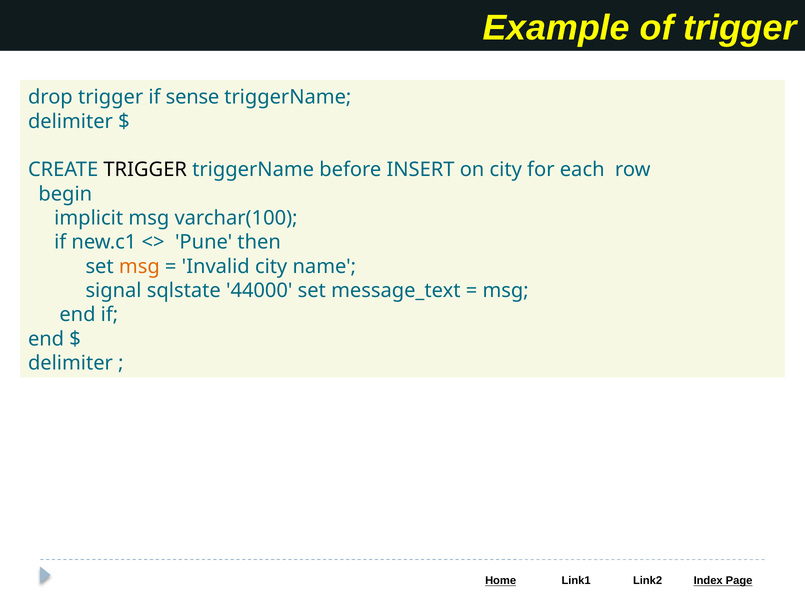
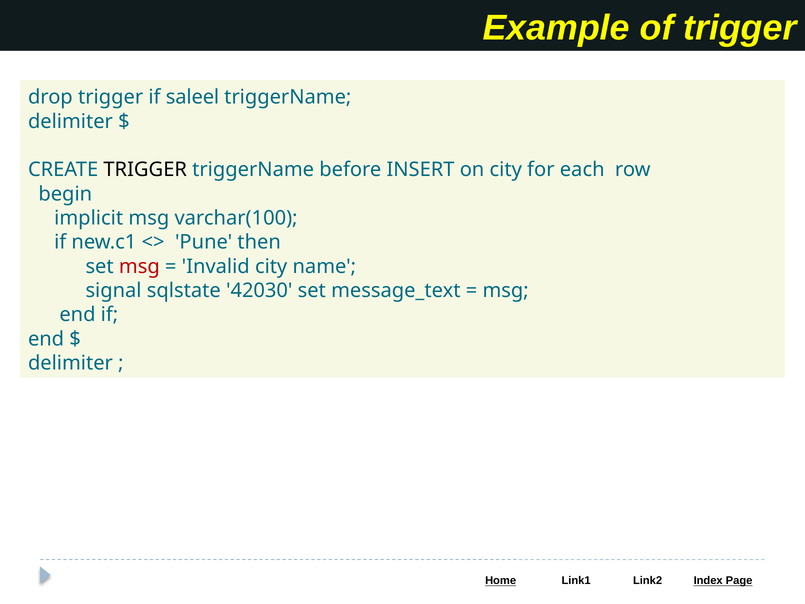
sense: sense -> saleel
msg at (139, 266) colour: orange -> red
44000: 44000 -> 42030
